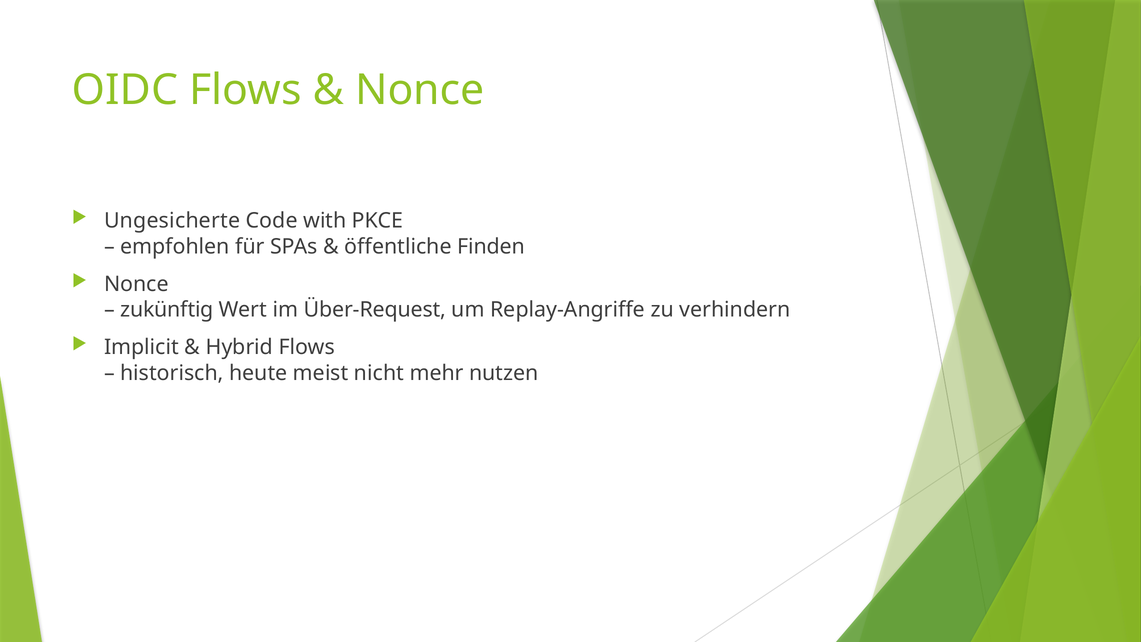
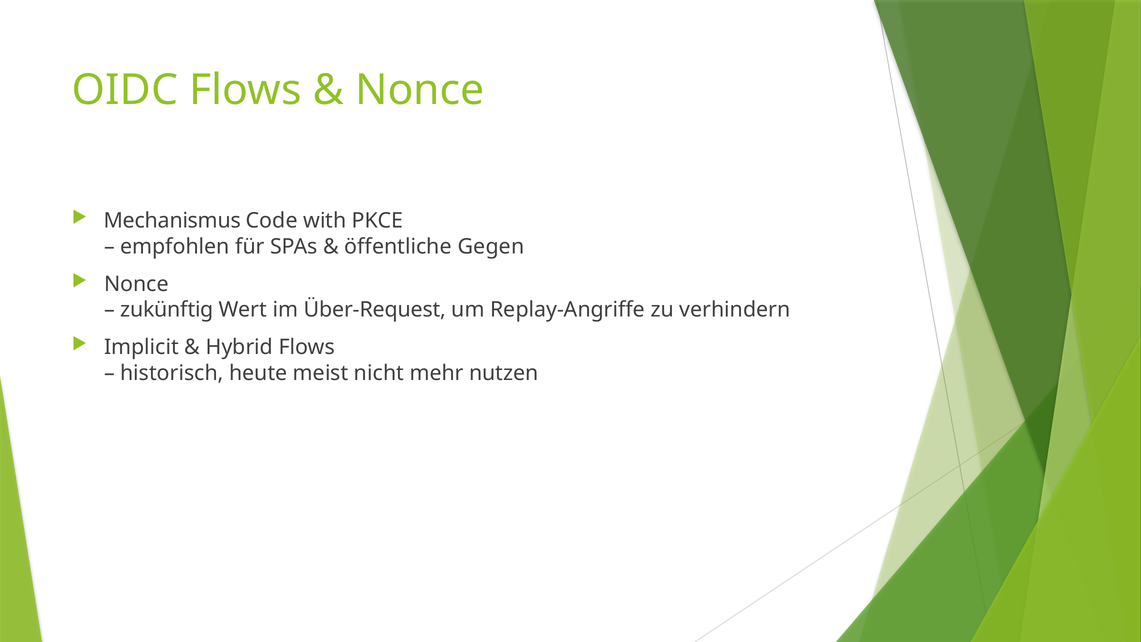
Ungesicherte: Ungesicherte -> Mechanismus
Finden: Finden -> Gegen
